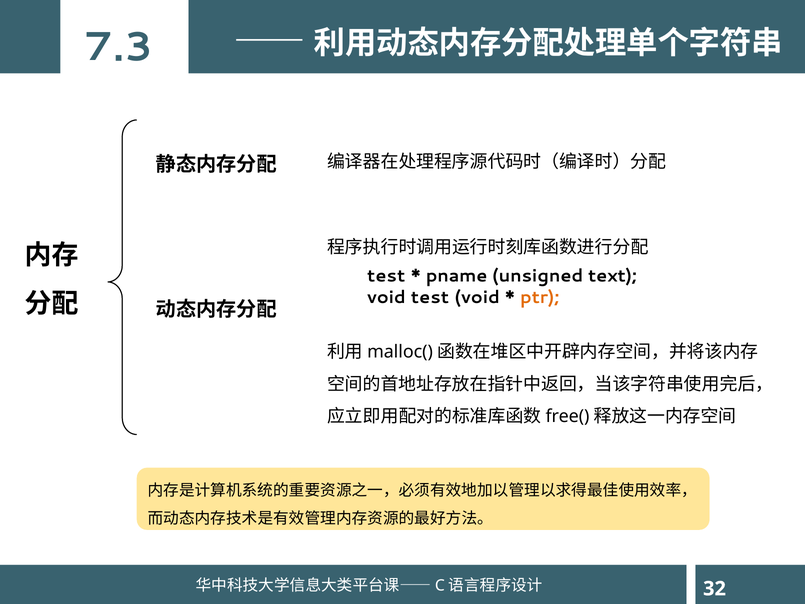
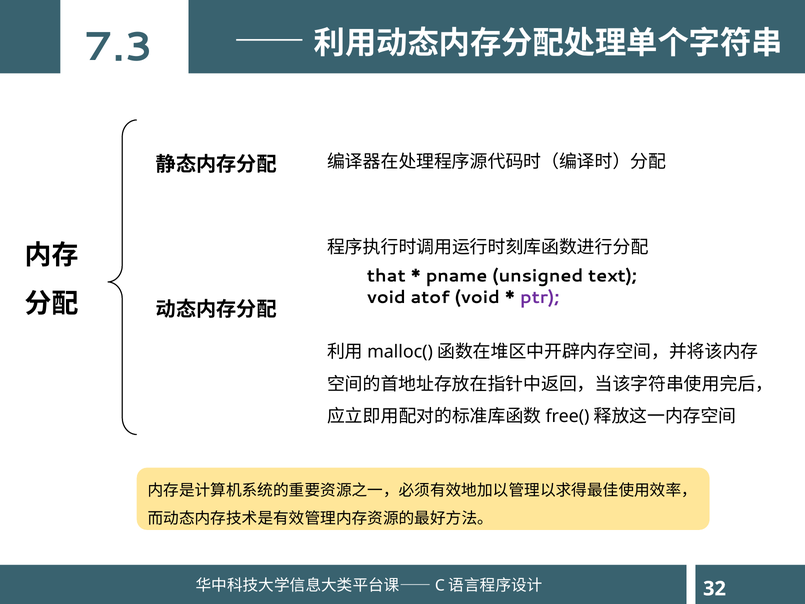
test at (386, 276): test -> that
void test: test -> atof
ptr colour: orange -> purple
